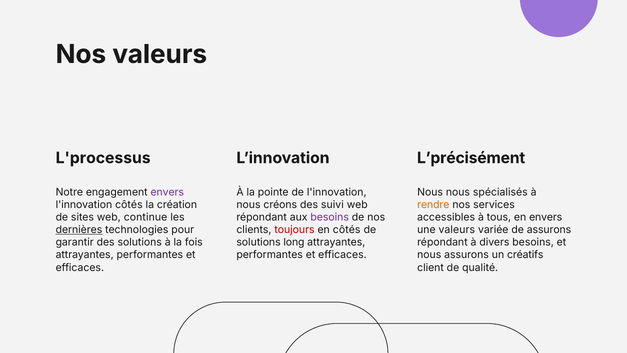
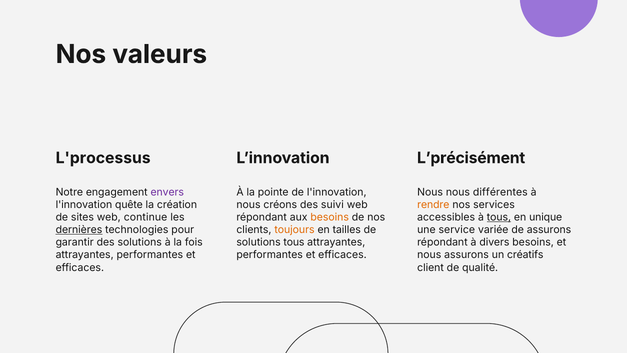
spécialisés: spécialisés -> différentes
l'innovation côtés: côtés -> quête
besoins at (330, 217) colour: purple -> orange
tous at (499, 217) underline: none -> present
en envers: envers -> unique
toujours colour: red -> orange
en côtés: côtés -> tailles
une valeurs: valeurs -> service
solutions long: long -> tous
